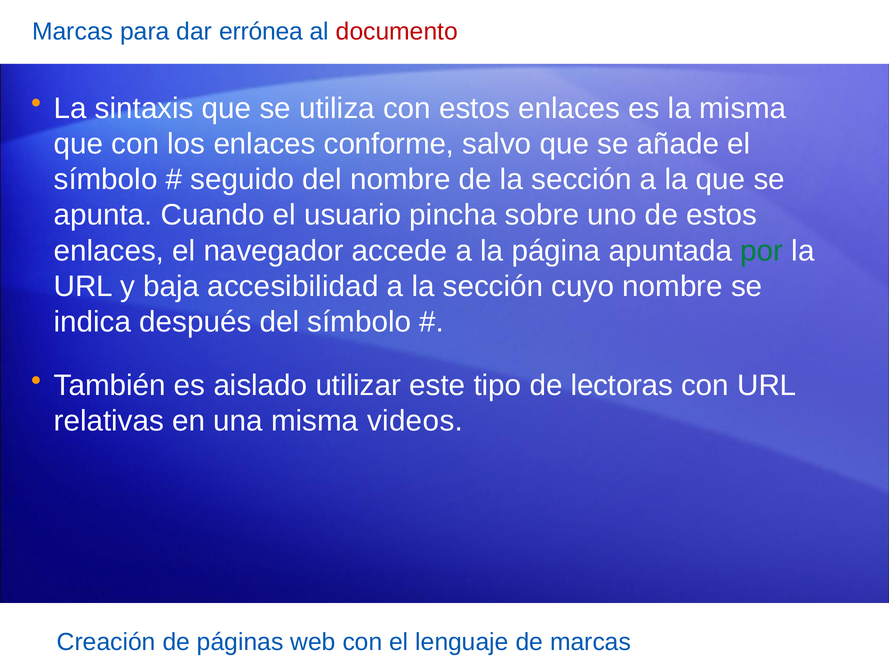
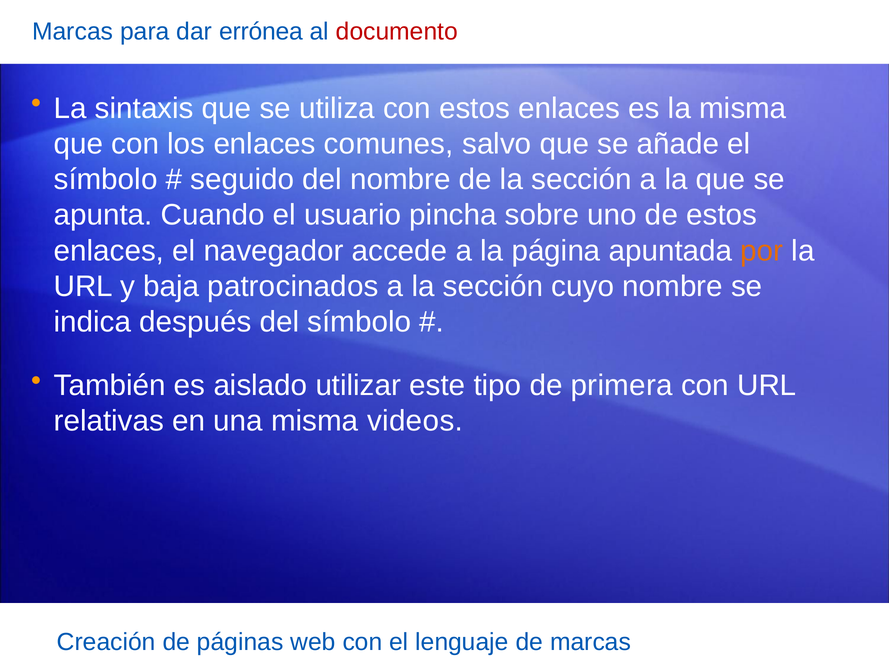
conforme: conforme -> comunes
por colour: green -> orange
accesibilidad: accesibilidad -> patrocinados
lectoras: lectoras -> primera
